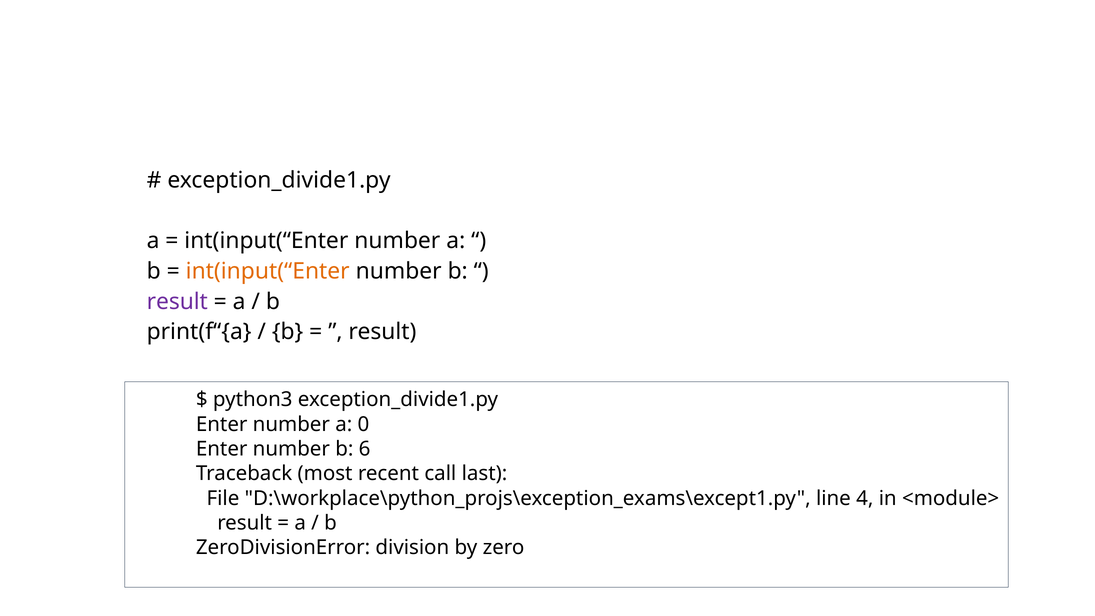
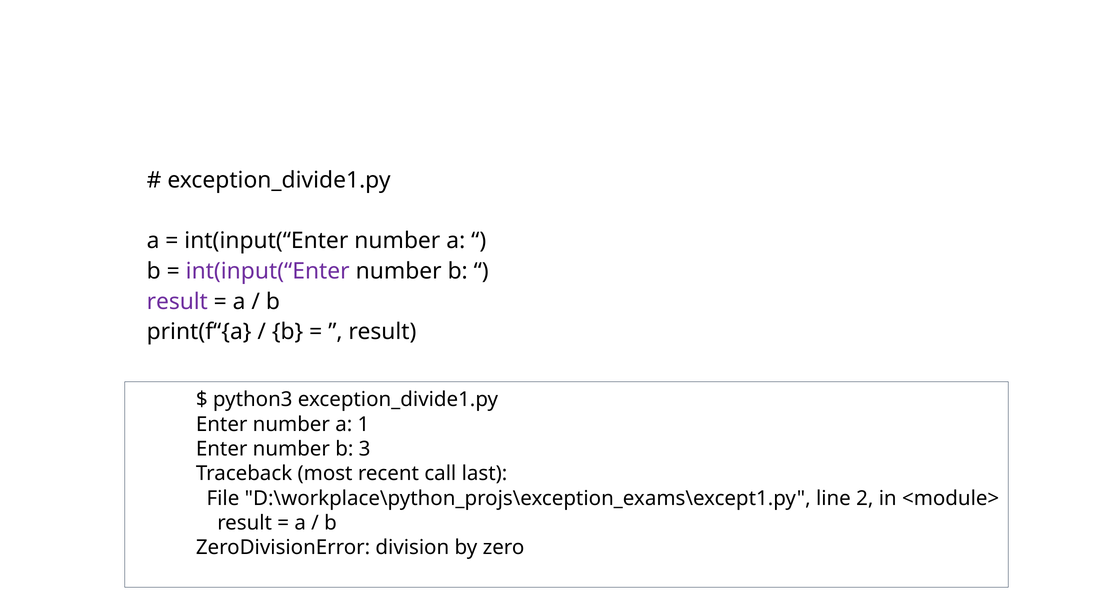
int(input(“Enter at (268, 271) colour: orange -> purple
0: 0 -> 1
6: 6 -> 3
4: 4 -> 2
